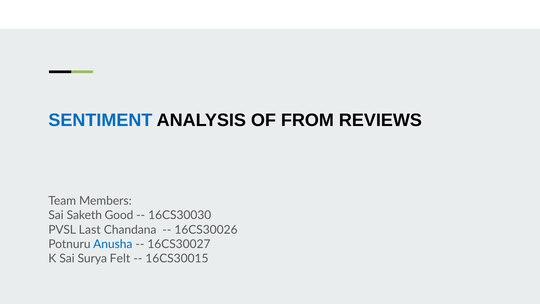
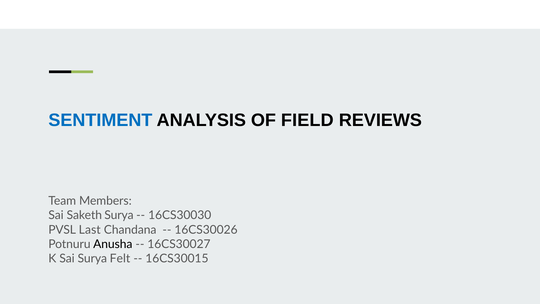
FROM: FROM -> FIELD
Saketh Good: Good -> Surya
Anusha colour: blue -> black
